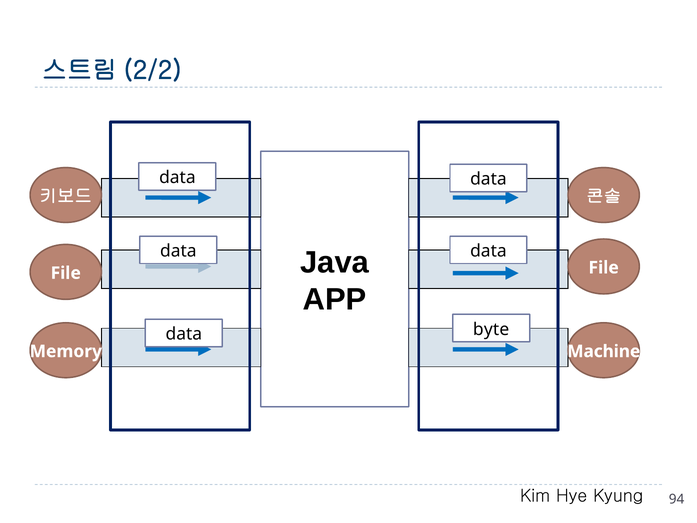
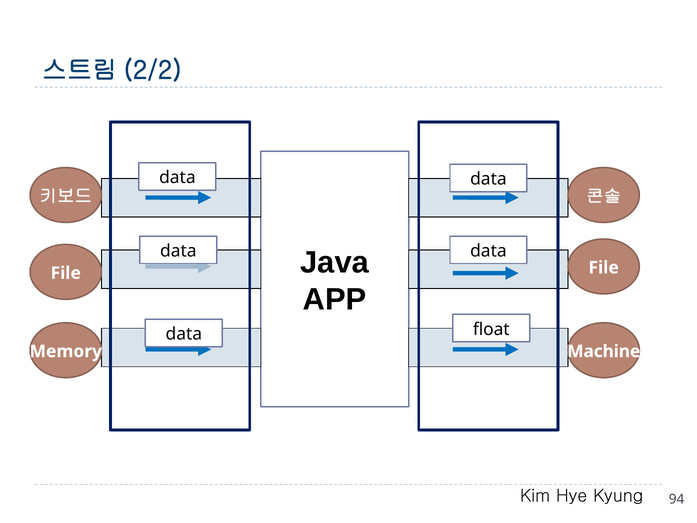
byte: byte -> float
